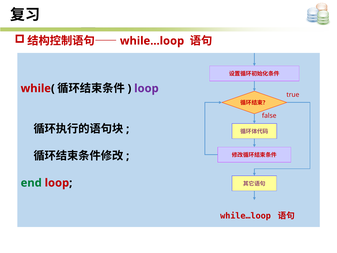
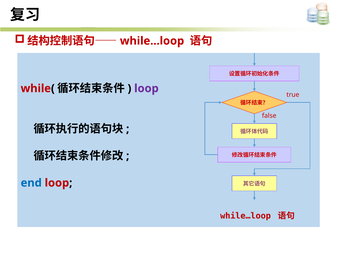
end colour: green -> blue
